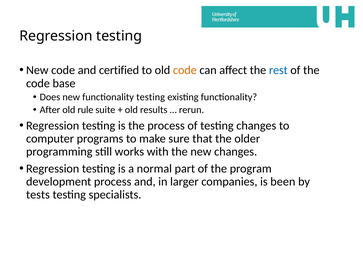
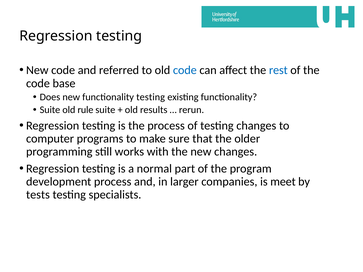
certified: certified -> referred
code at (185, 70) colour: orange -> blue
After at (50, 110): After -> Suite
been: been -> meet
